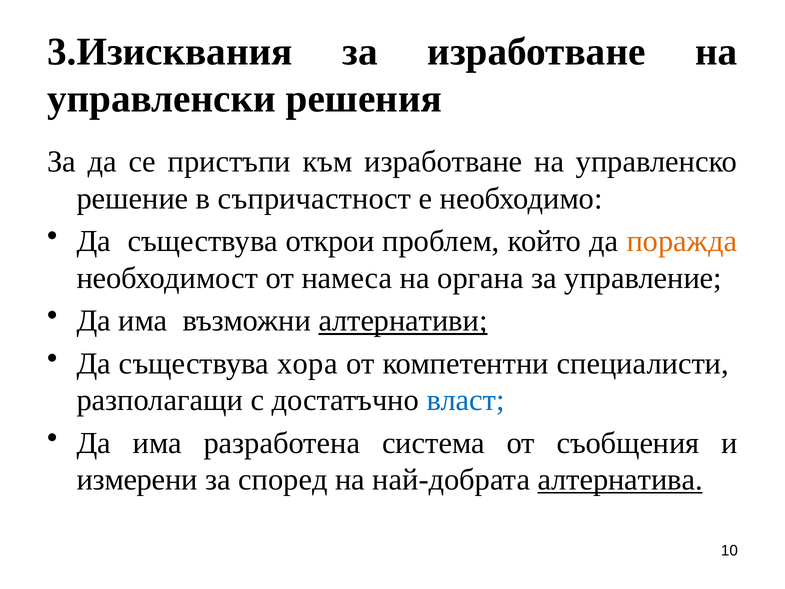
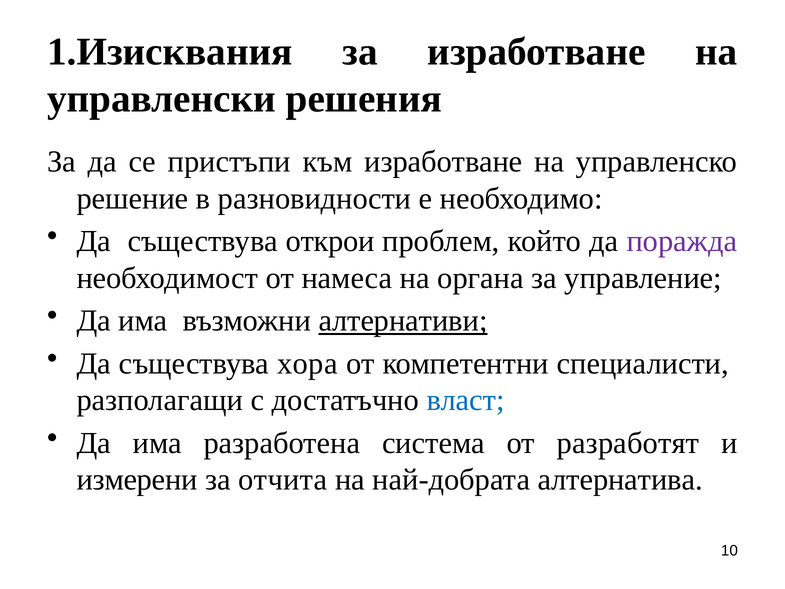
3.Изисквания: 3.Изисквания -> 1.Изисквания
съпричастност: съпричастност -> разновидности
поражда colour: orange -> purple
съобщения: съобщения -> разработят
според: според -> отчита
алтернатива underline: present -> none
